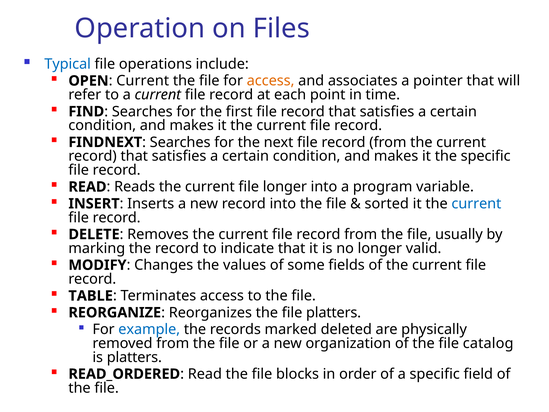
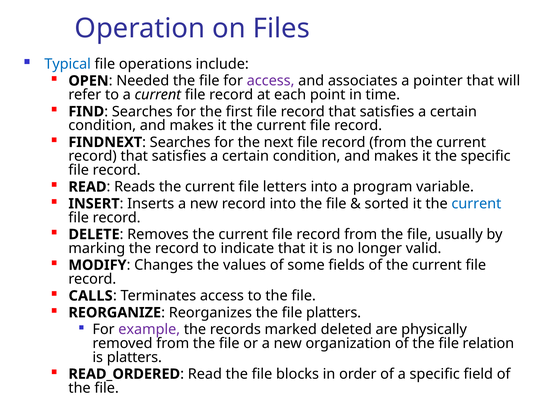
Current at (143, 81): Current -> Needed
access at (271, 81) colour: orange -> purple
file longer: longer -> letters
TABLE: TABLE -> CALLS
example colour: blue -> purple
catalog: catalog -> relation
